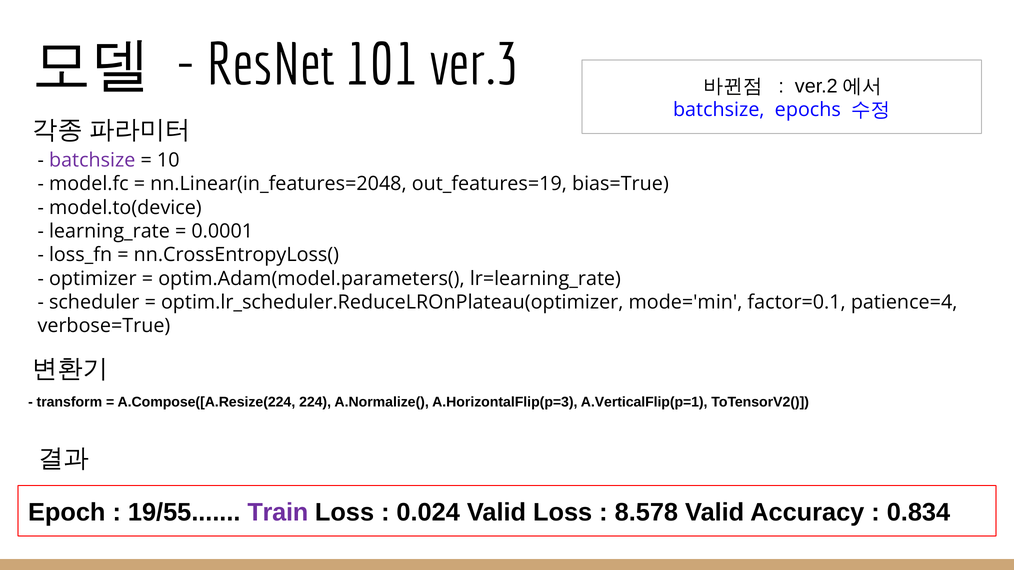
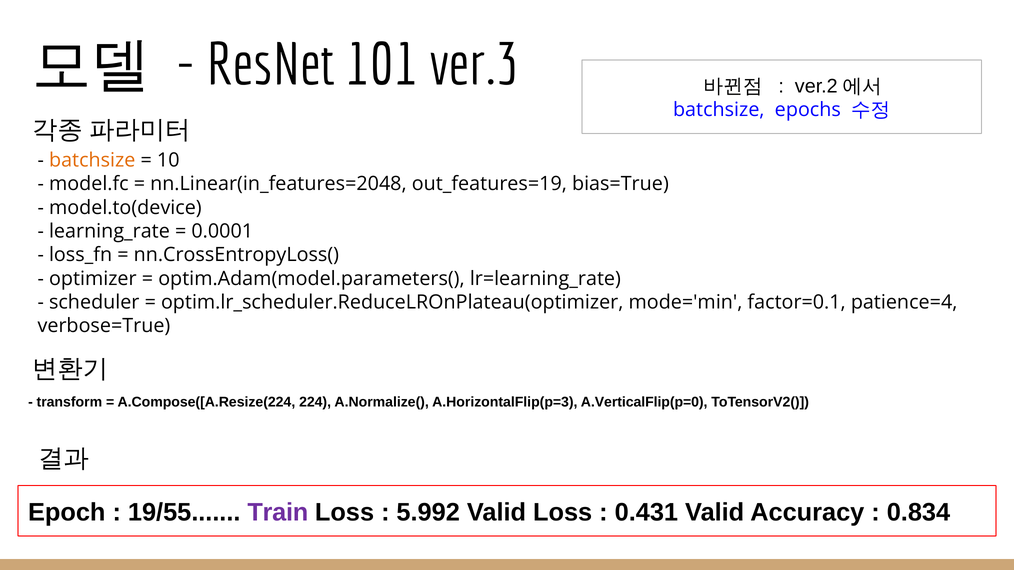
batchsize at (92, 160) colour: purple -> orange
A.VerticalFlip(p=1: A.VerticalFlip(p=1 -> A.VerticalFlip(p=0
0.024: 0.024 -> 5.992
8.578: 8.578 -> 0.431
